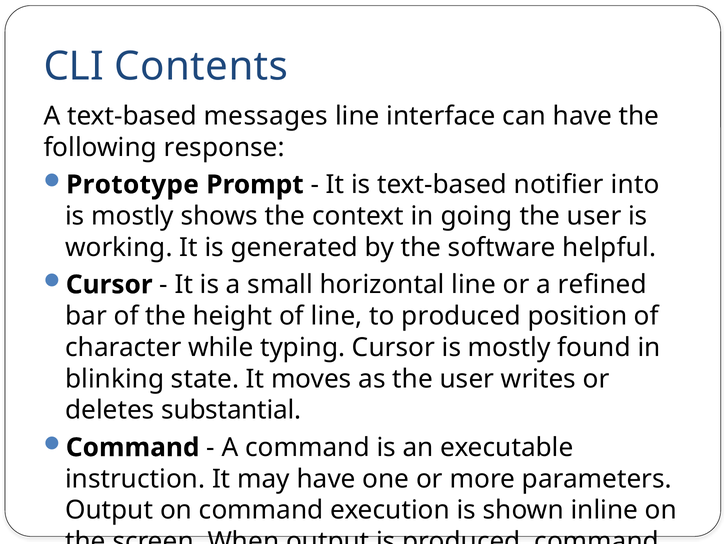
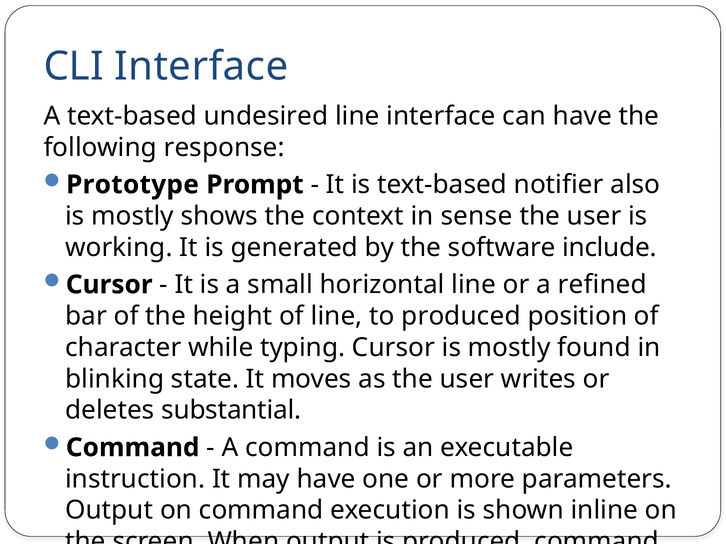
CLI Contents: Contents -> Interface
messages: messages -> undesired
into: into -> also
going: going -> sense
helpful: helpful -> include
